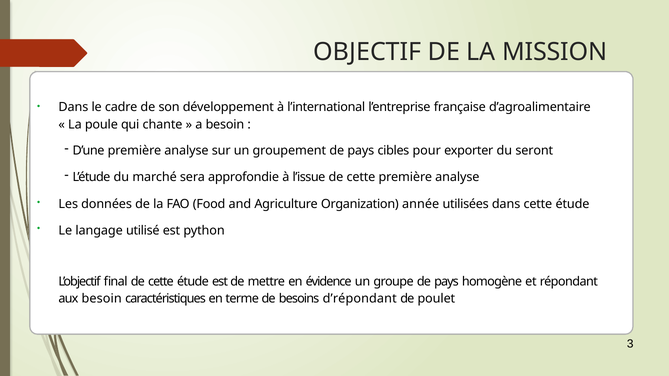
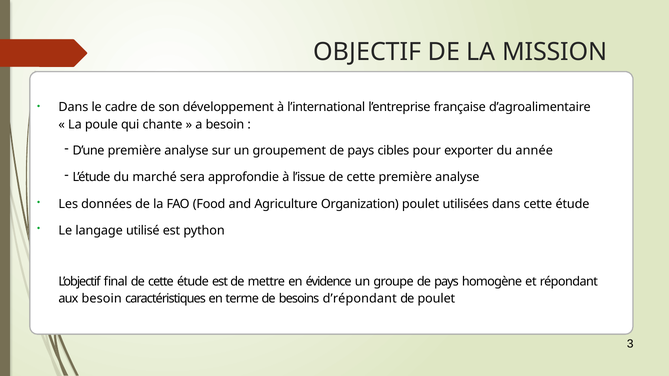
seront: seront -> année
Organization année: année -> poulet
